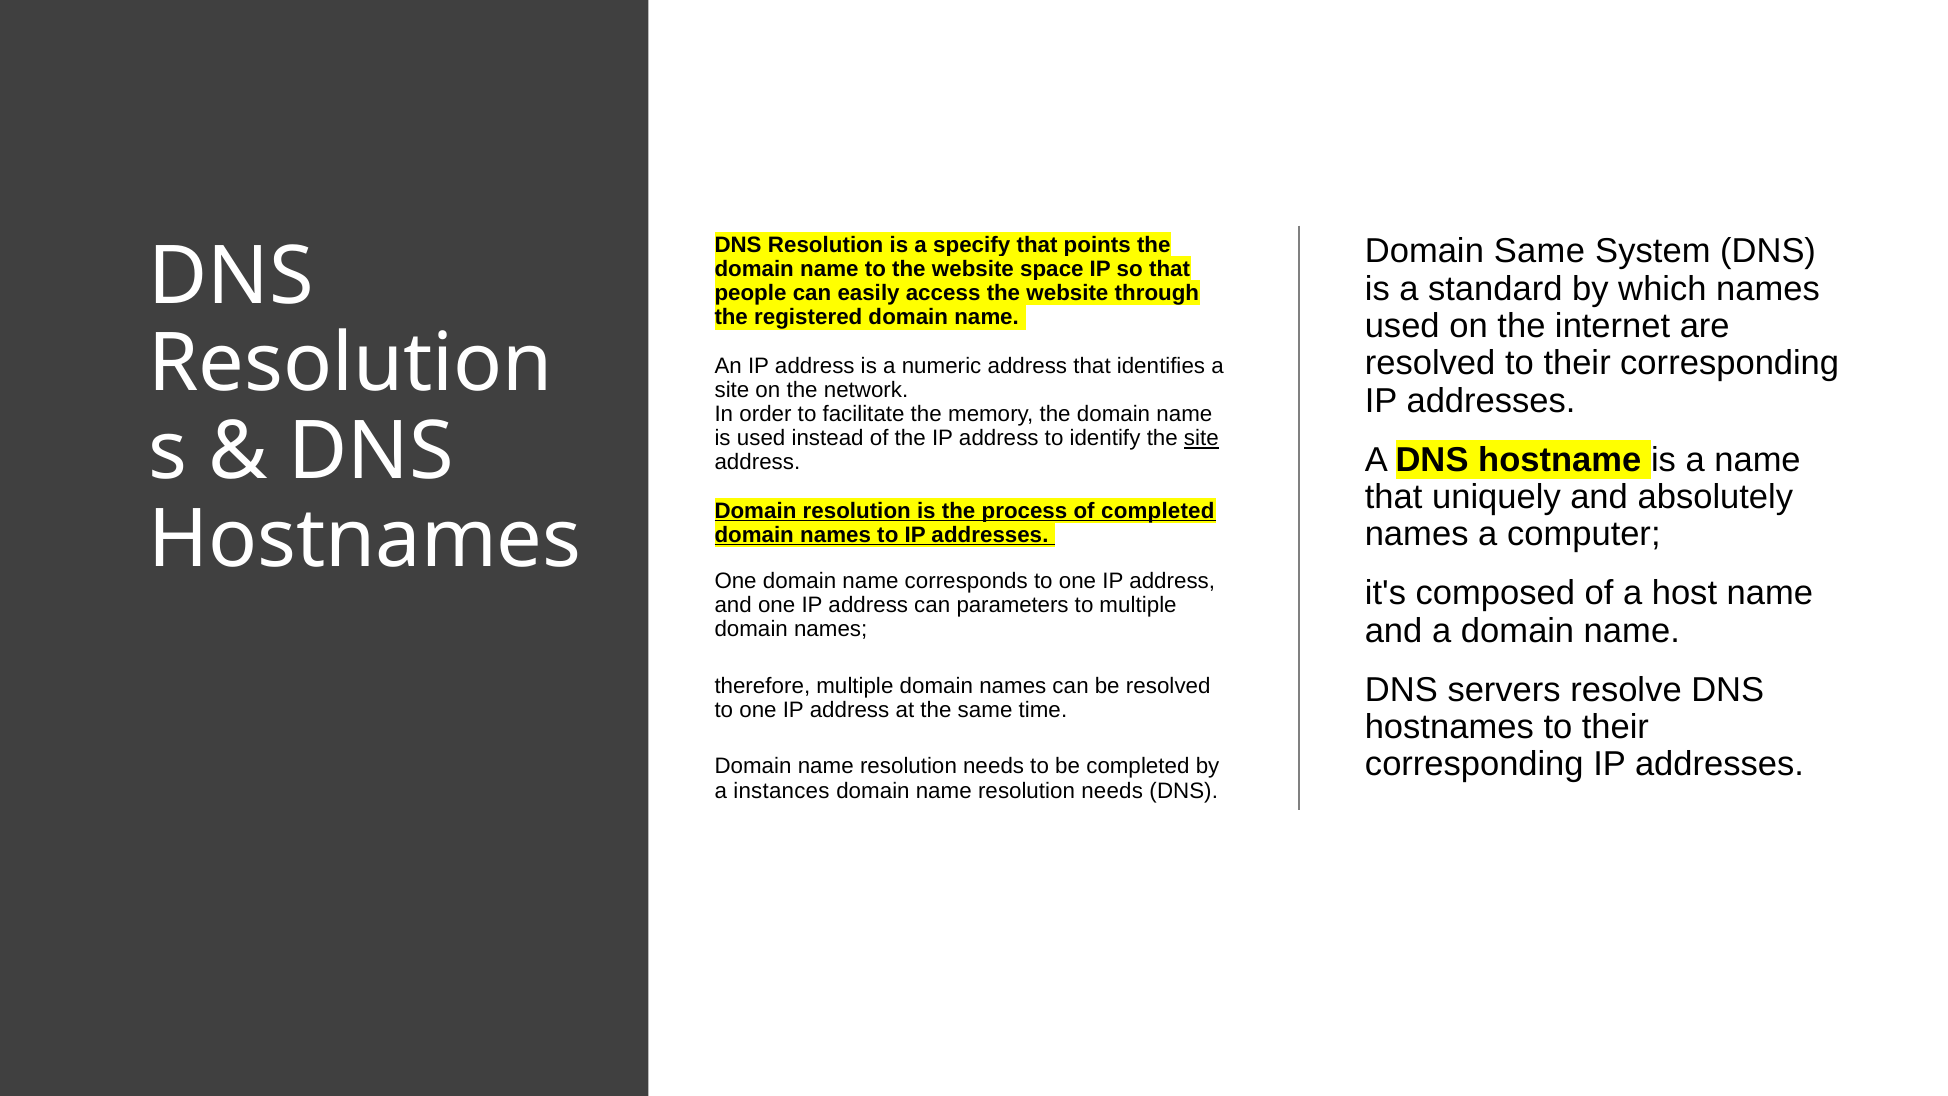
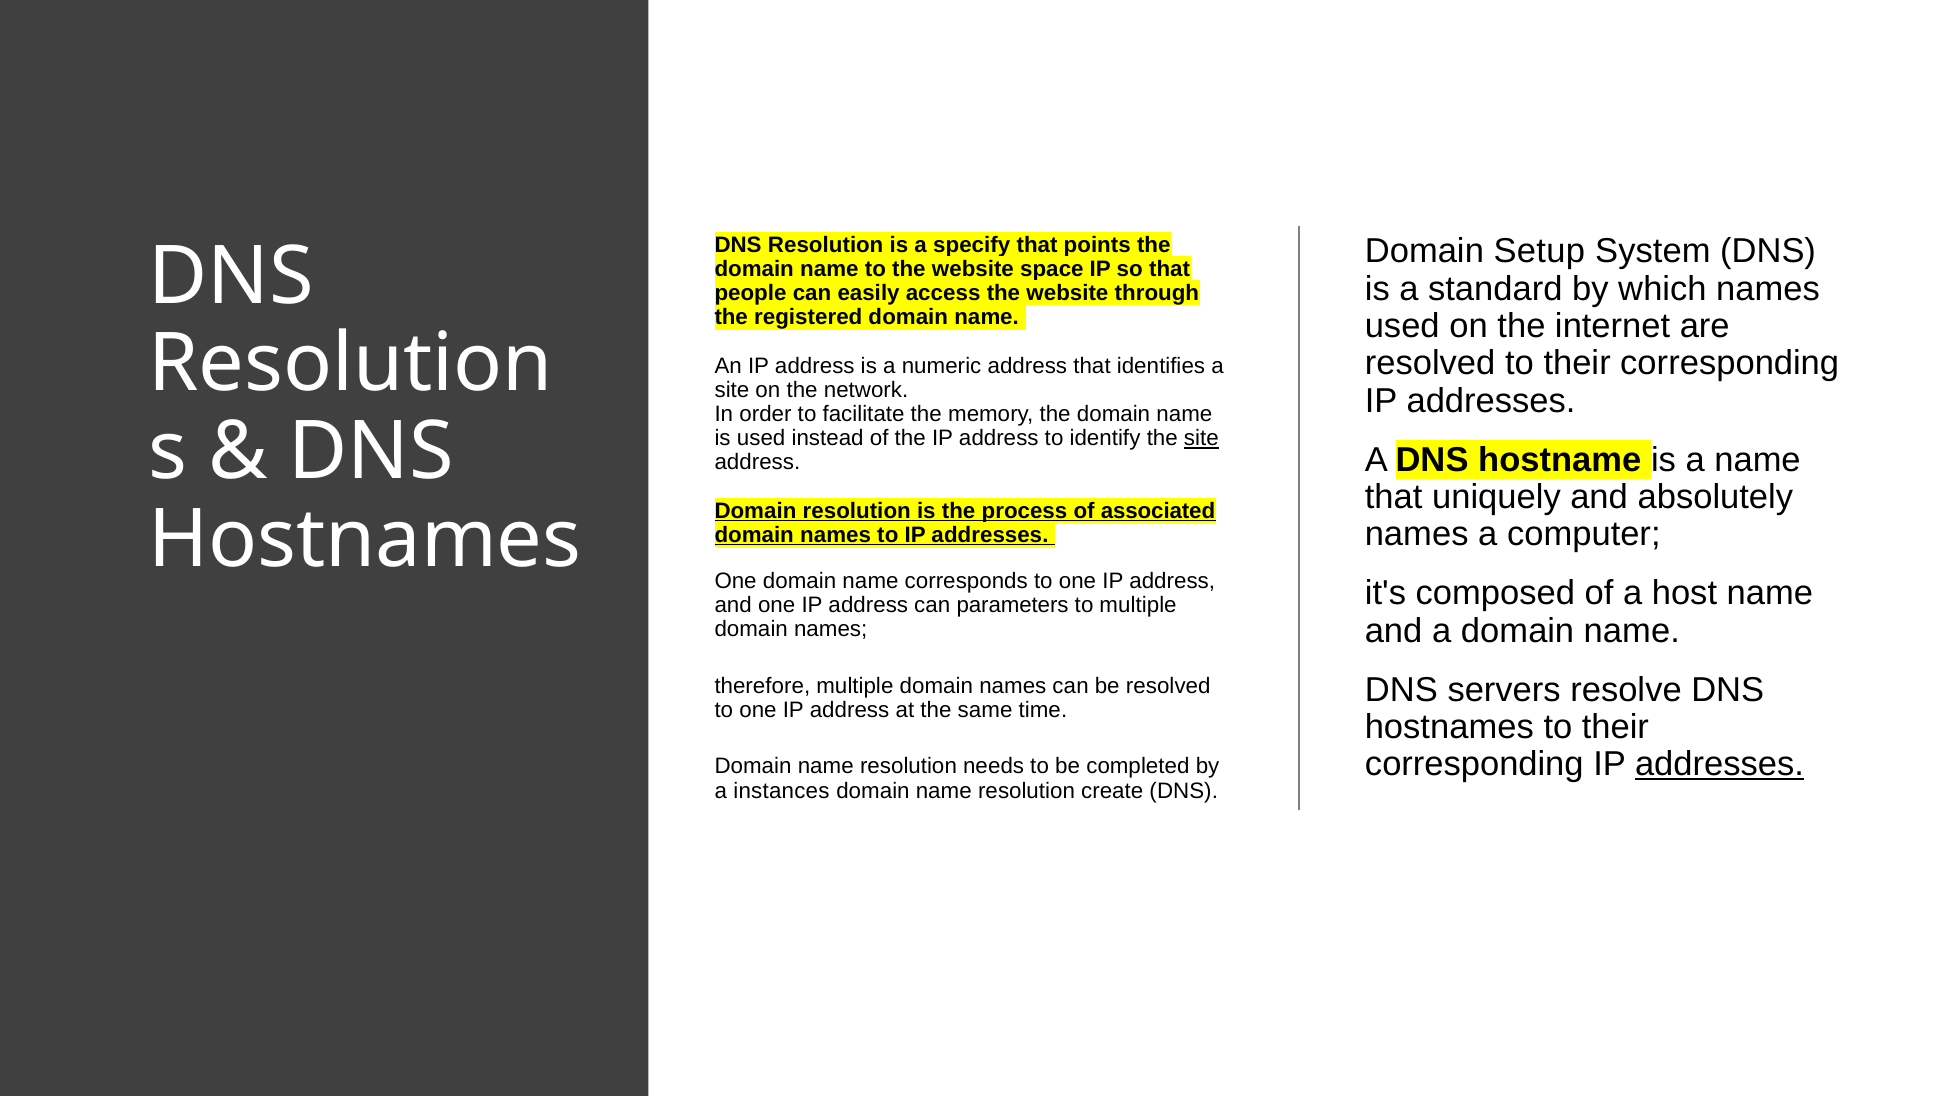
Domain Same: Same -> Setup
of completed: completed -> associated
addresses at (1719, 764) underline: none -> present
needs at (1112, 790): needs -> create
